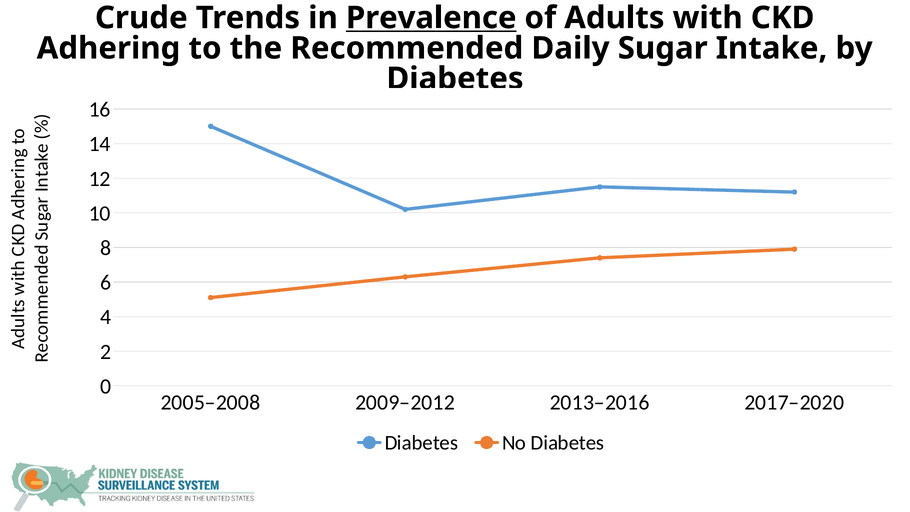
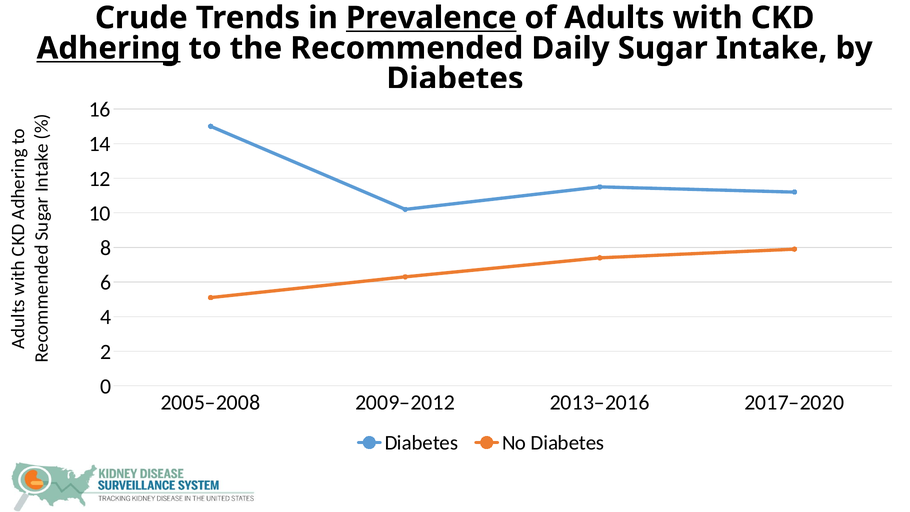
Adhering underline: none -> present
